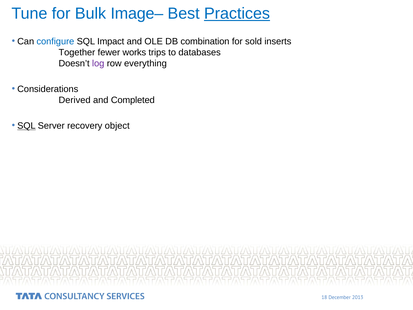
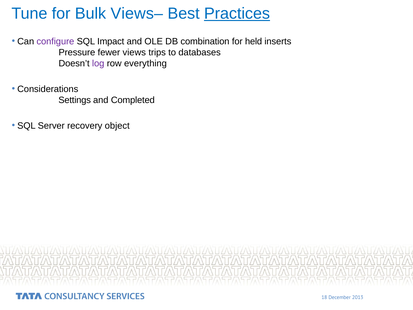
Image–: Image– -> Views–
configure colour: blue -> purple
sold: sold -> held
Together: Together -> Pressure
works: works -> views
Derived: Derived -> Settings
SQL at (26, 126) underline: present -> none
